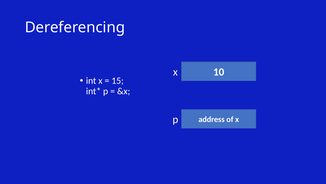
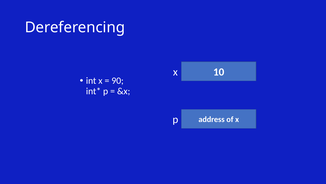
15: 15 -> 90
